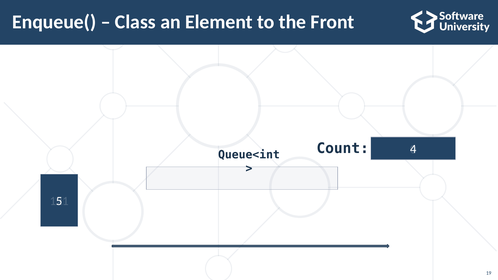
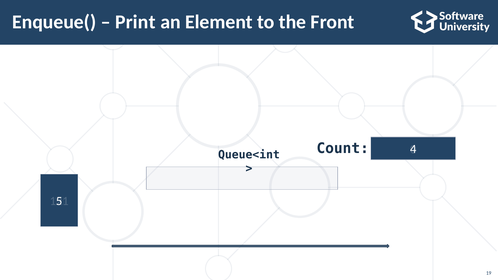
Class: Class -> Print
